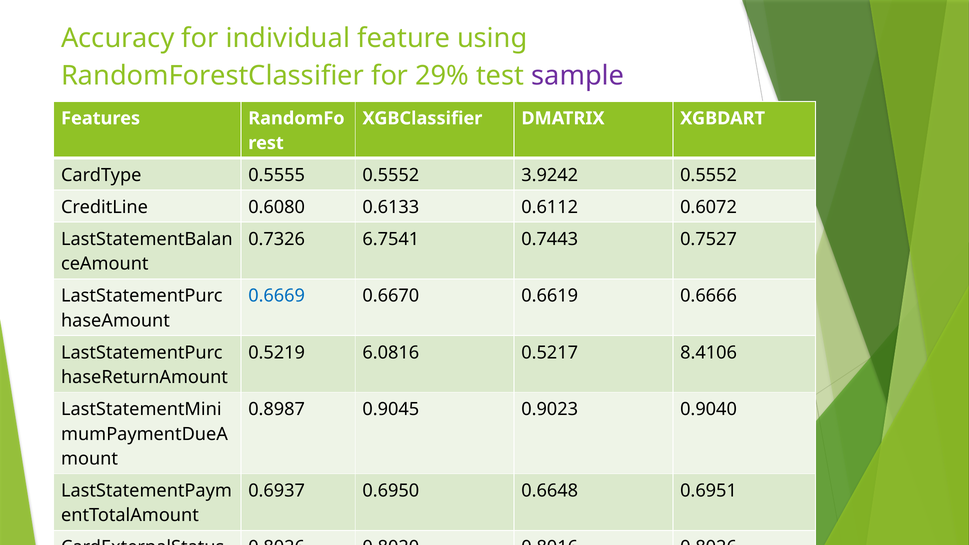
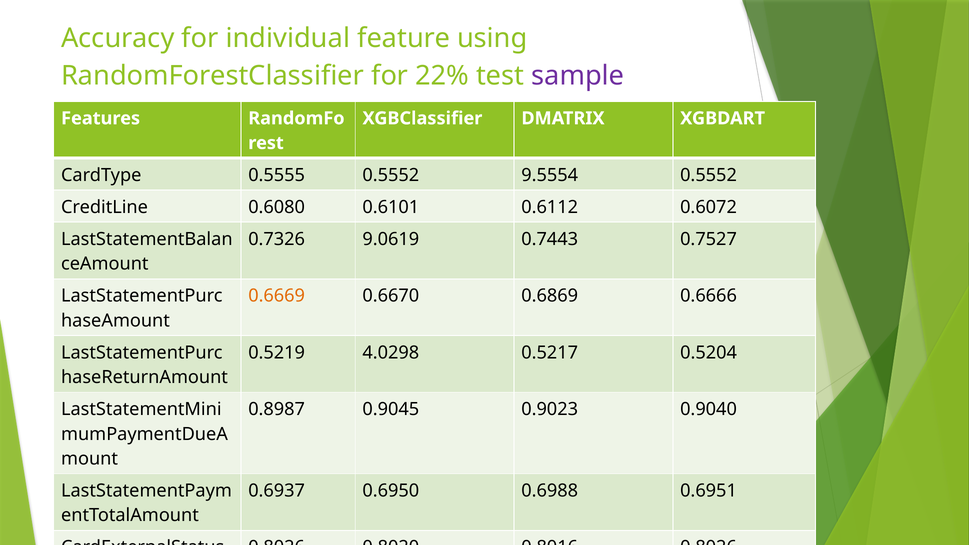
29%: 29% -> 22%
3.9242: 3.9242 -> 9.5554
0.6133: 0.6133 -> 0.6101
6.7541: 6.7541 -> 9.0619
0.6669 colour: blue -> orange
0.6619: 0.6619 -> 0.6869
6.0816: 6.0816 -> 4.0298
8.4106: 8.4106 -> 0.5204
0.6648: 0.6648 -> 0.6988
